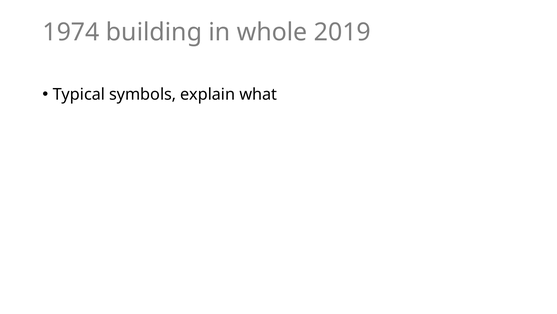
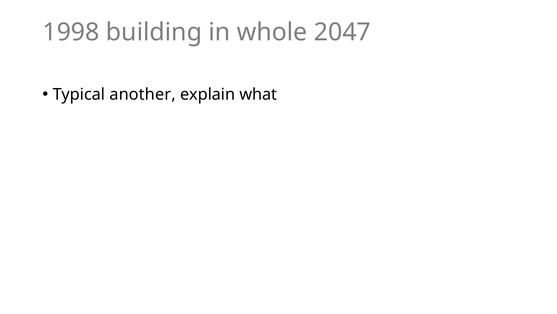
1974: 1974 -> 1998
2019: 2019 -> 2047
symbols: symbols -> another
